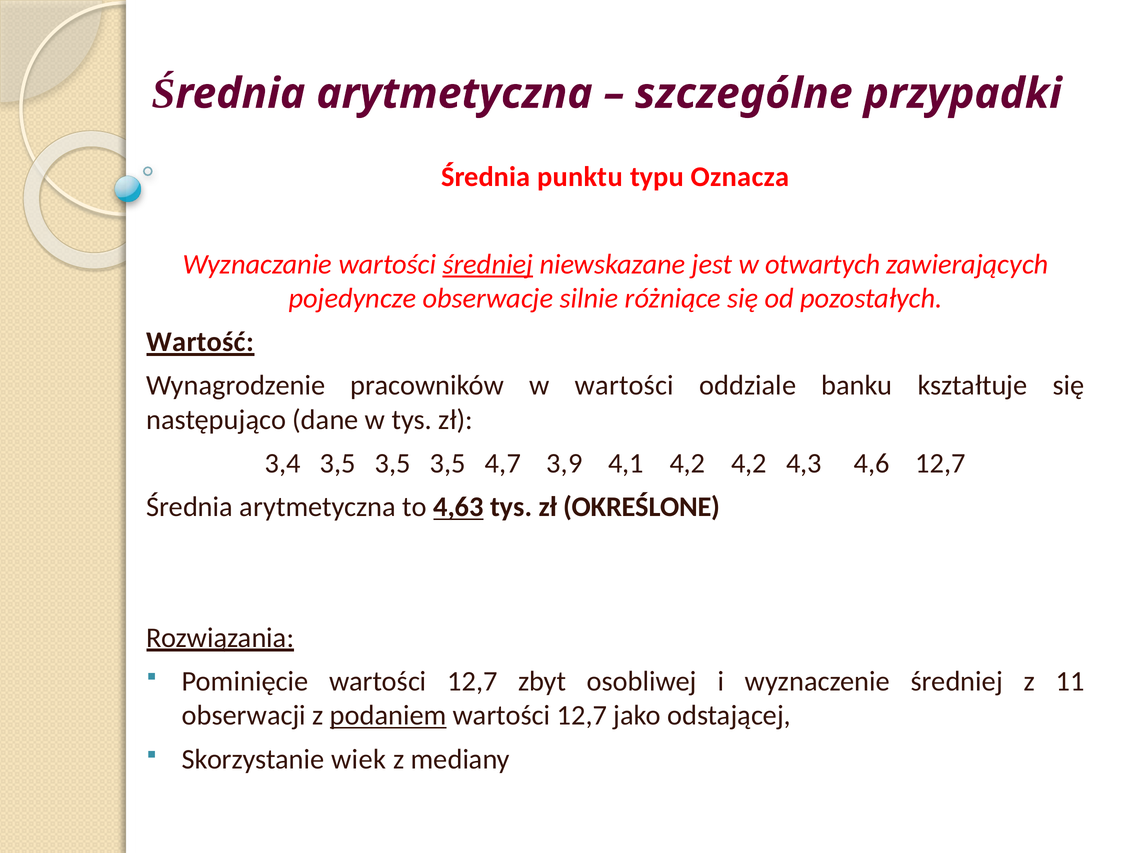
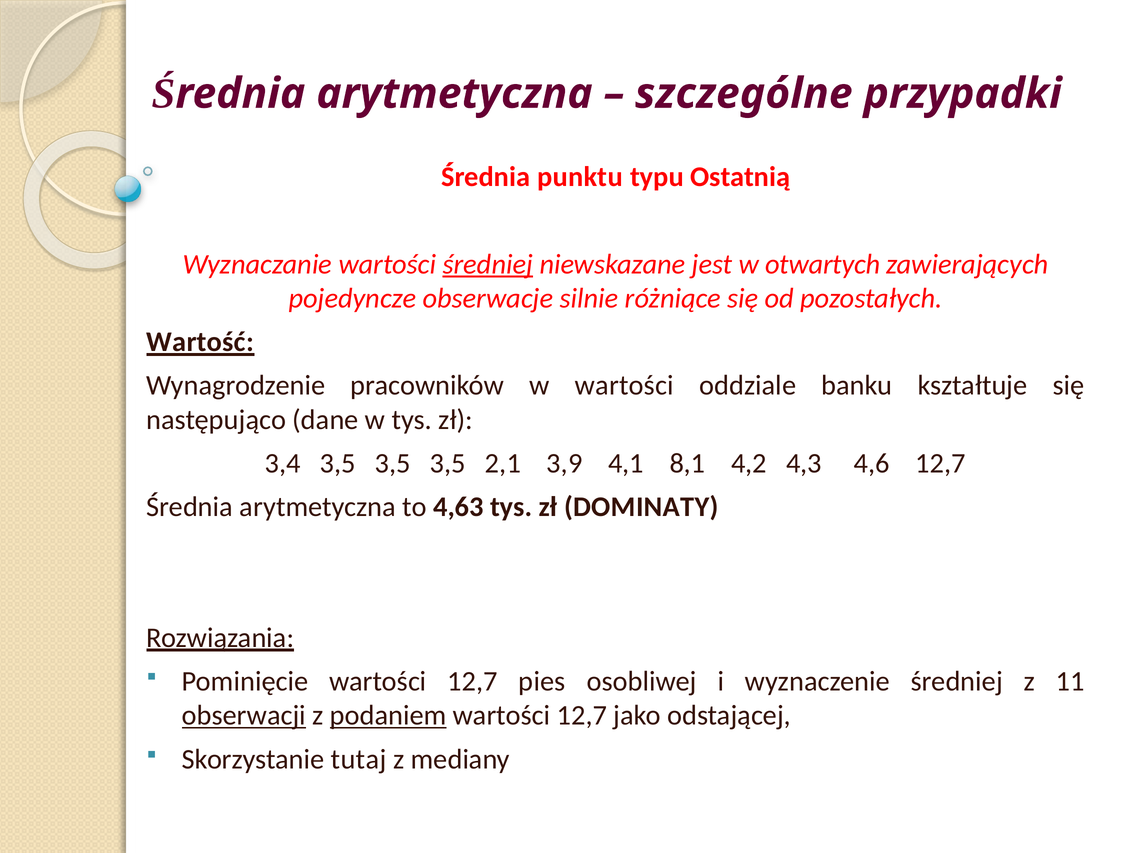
Oznacza: Oznacza -> Ostatnią
4,7: 4,7 -> 2,1
4,1 4,2: 4,2 -> 8,1
4,63 underline: present -> none
OKREŚLONE: OKREŚLONE -> DOMINATY
zbyt: zbyt -> pies
obserwacji underline: none -> present
wiek: wiek -> tutaj
